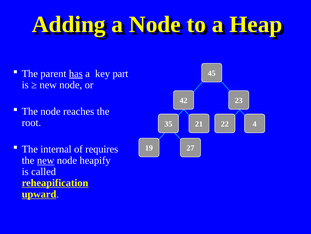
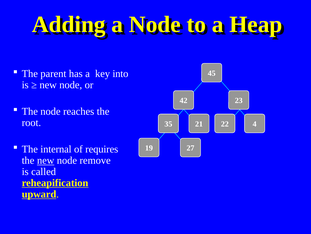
has underline: present -> none
part: part -> into
heapify: heapify -> remove
